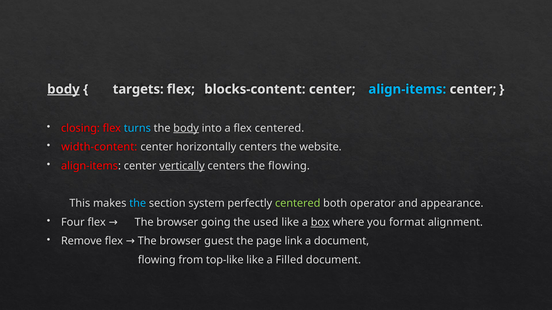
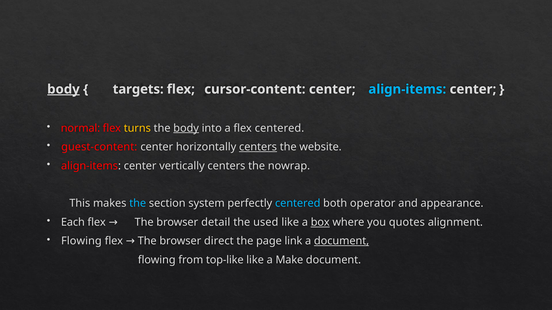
blocks-content: blocks-content -> cursor-content
closing: closing -> normal
turns colour: light blue -> yellow
width-content: width-content -> guest-content
centers at (258, 147) underline: none -> present
vertically underline: present -> none
the flowing: flowing -> nowrap
centered at (298, 204) colour: light green -> light blue
Four: Four -> Each
going: going -> detail
format: format -> quotes
Remove at (82, 241): Remove -> Flowing
guest: guest -> direct
document at (342, 241) underline: none -> present
Filled: Filled -> Make
